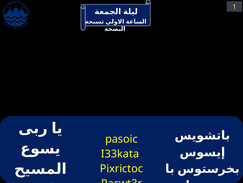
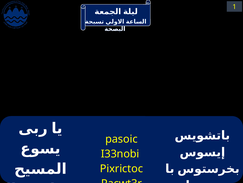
I33kata: I33kata -> I33nobi
